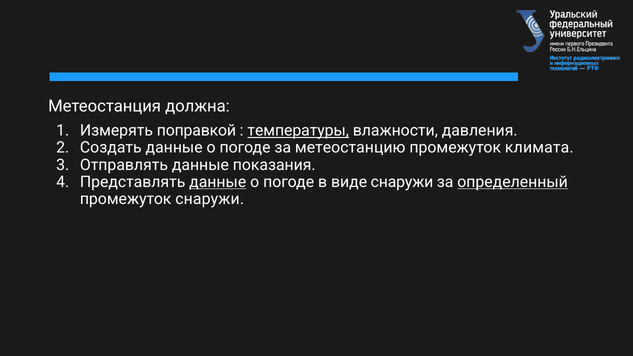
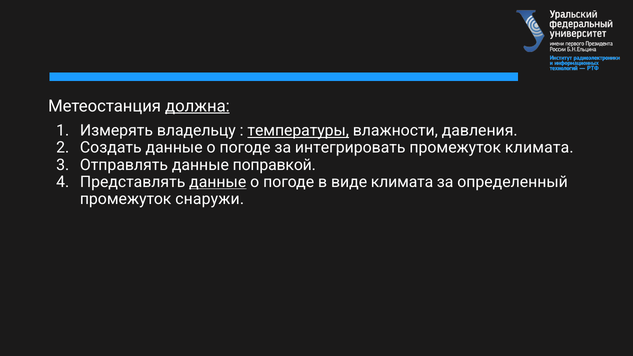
должна underline: none -> present
поправкой: поправкой -> владельцу
метеостанцию: метеостанцию -> интегрировать
показания: показания -> поправкой
виде снаружи: снаружи -> климата
определенный underline: present -> none
